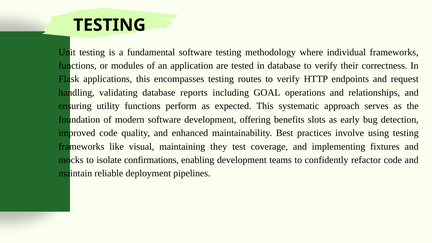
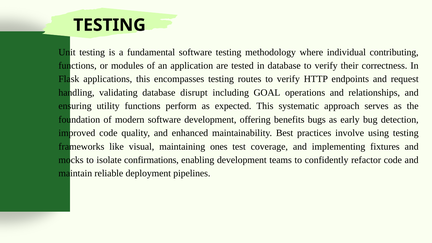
individual frameworks: frameworks -> contributing
reports: reports -> disrupt
slots: slots -> bugs
they: they -> ones
